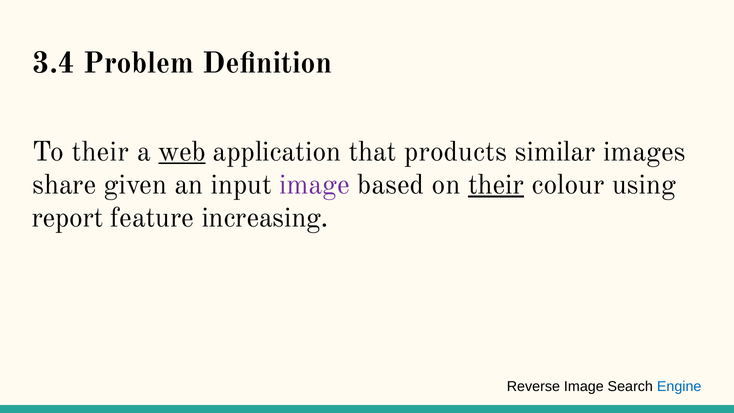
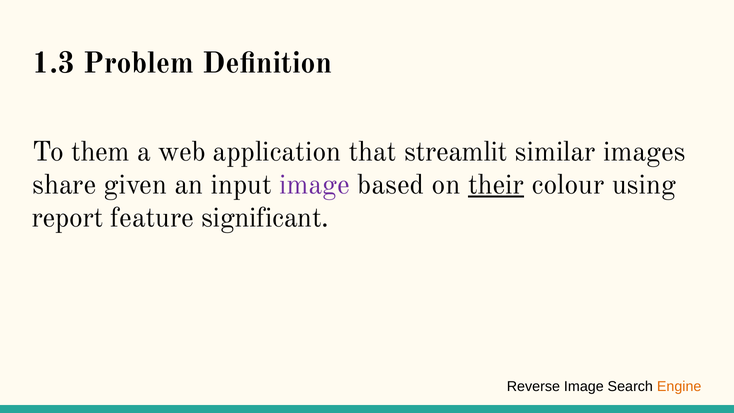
3.4: 3.4 -> 1.3
To their: their -> them
web underline: present -> none
products: products -> streamlit
increasing: increasing -> significant
Engine colour: blue -> orange
